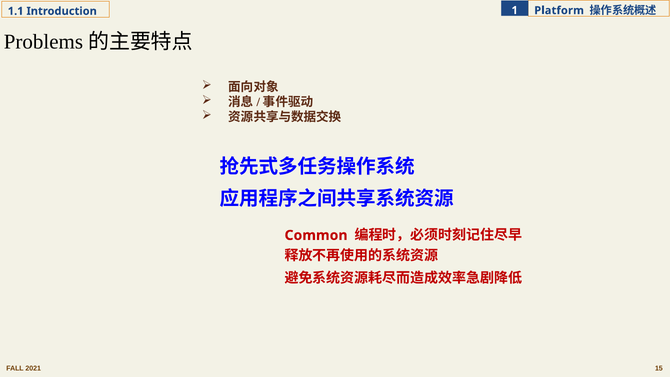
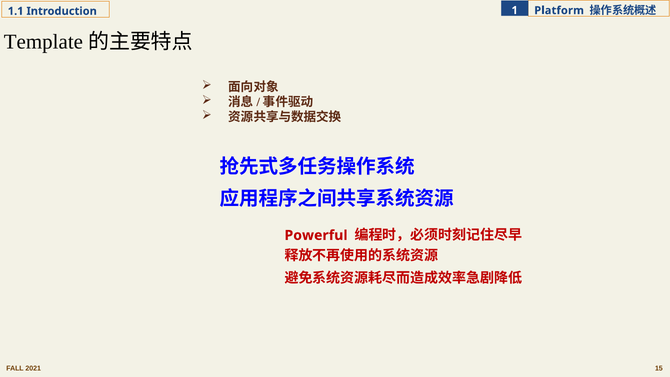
Problems: Problems -> Template
Common: Common -> Powerful
